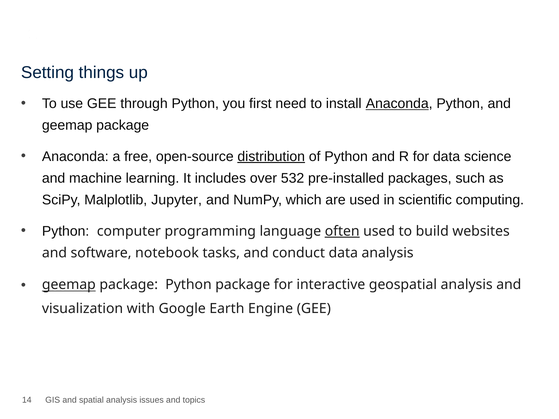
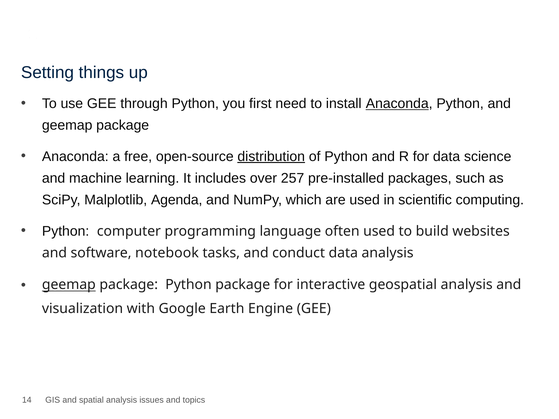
532: 532 -> 257
Jupyter: Jupyter -> Agenda
often underline: present -> none
